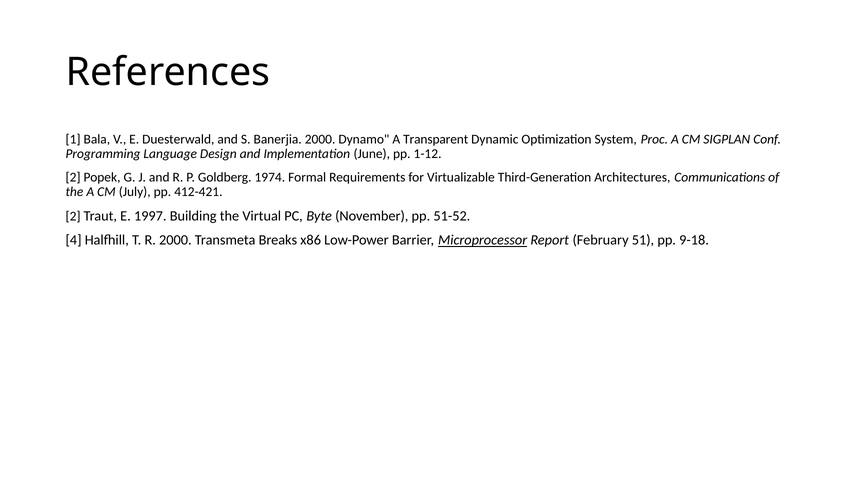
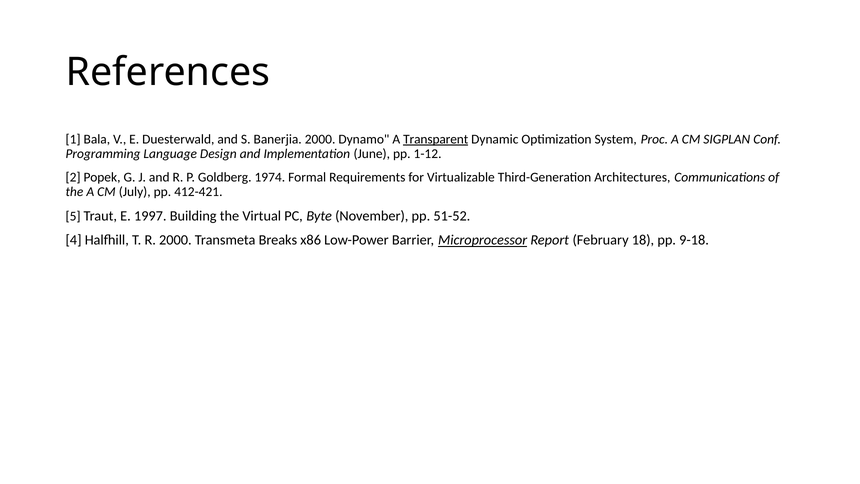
Transparent underline: none -> present
2 at (73, 216): 2 -> 5
51: 51 -> 18
